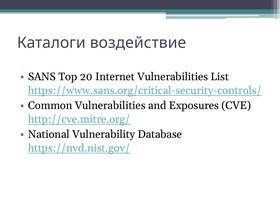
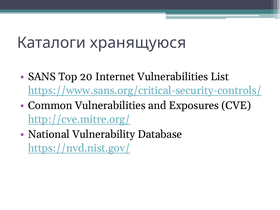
воздействие: воздействие -> хранящуюся
